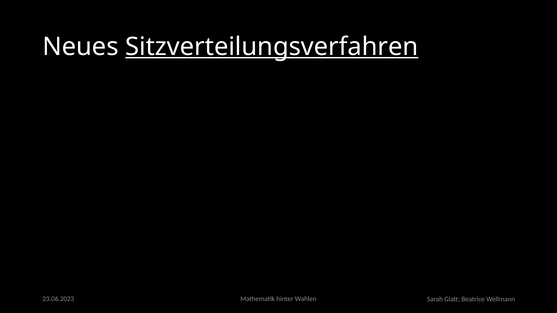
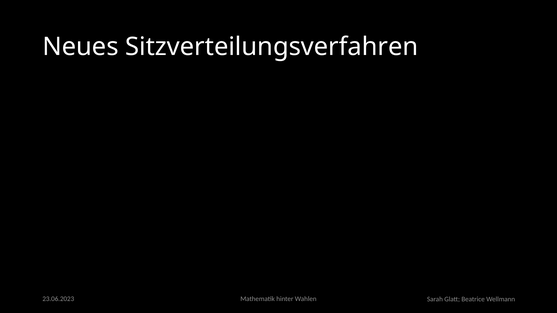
Sitzverteilungsverfahren underline: present -> none
